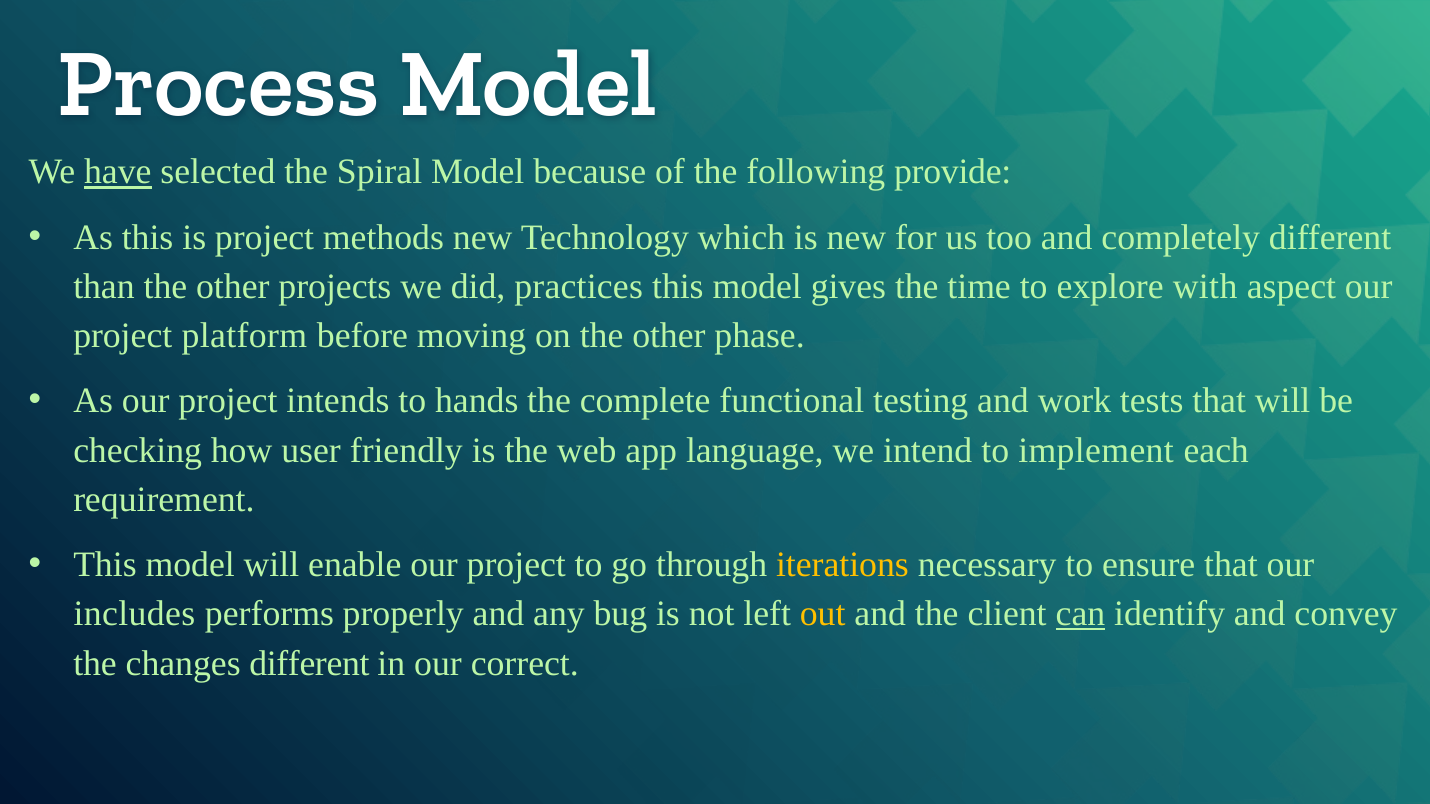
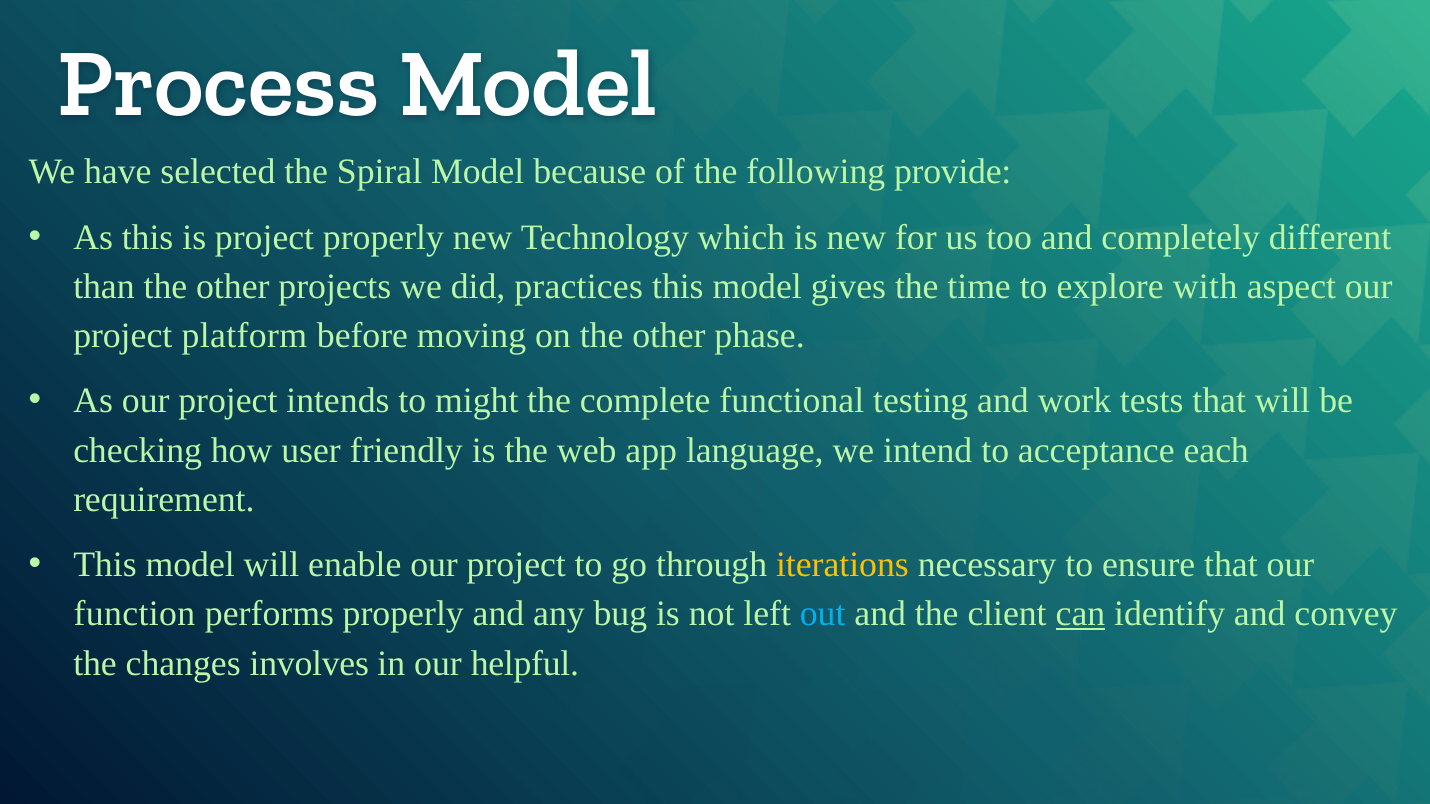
have underline: present -> none
project methods: methods -> properly
hands: hands -> might
implement: implement -> acceptance
includes: includes -> function
out colour: yellow -> light blue
changes different: different -> involves
correct: correct -> helpful
